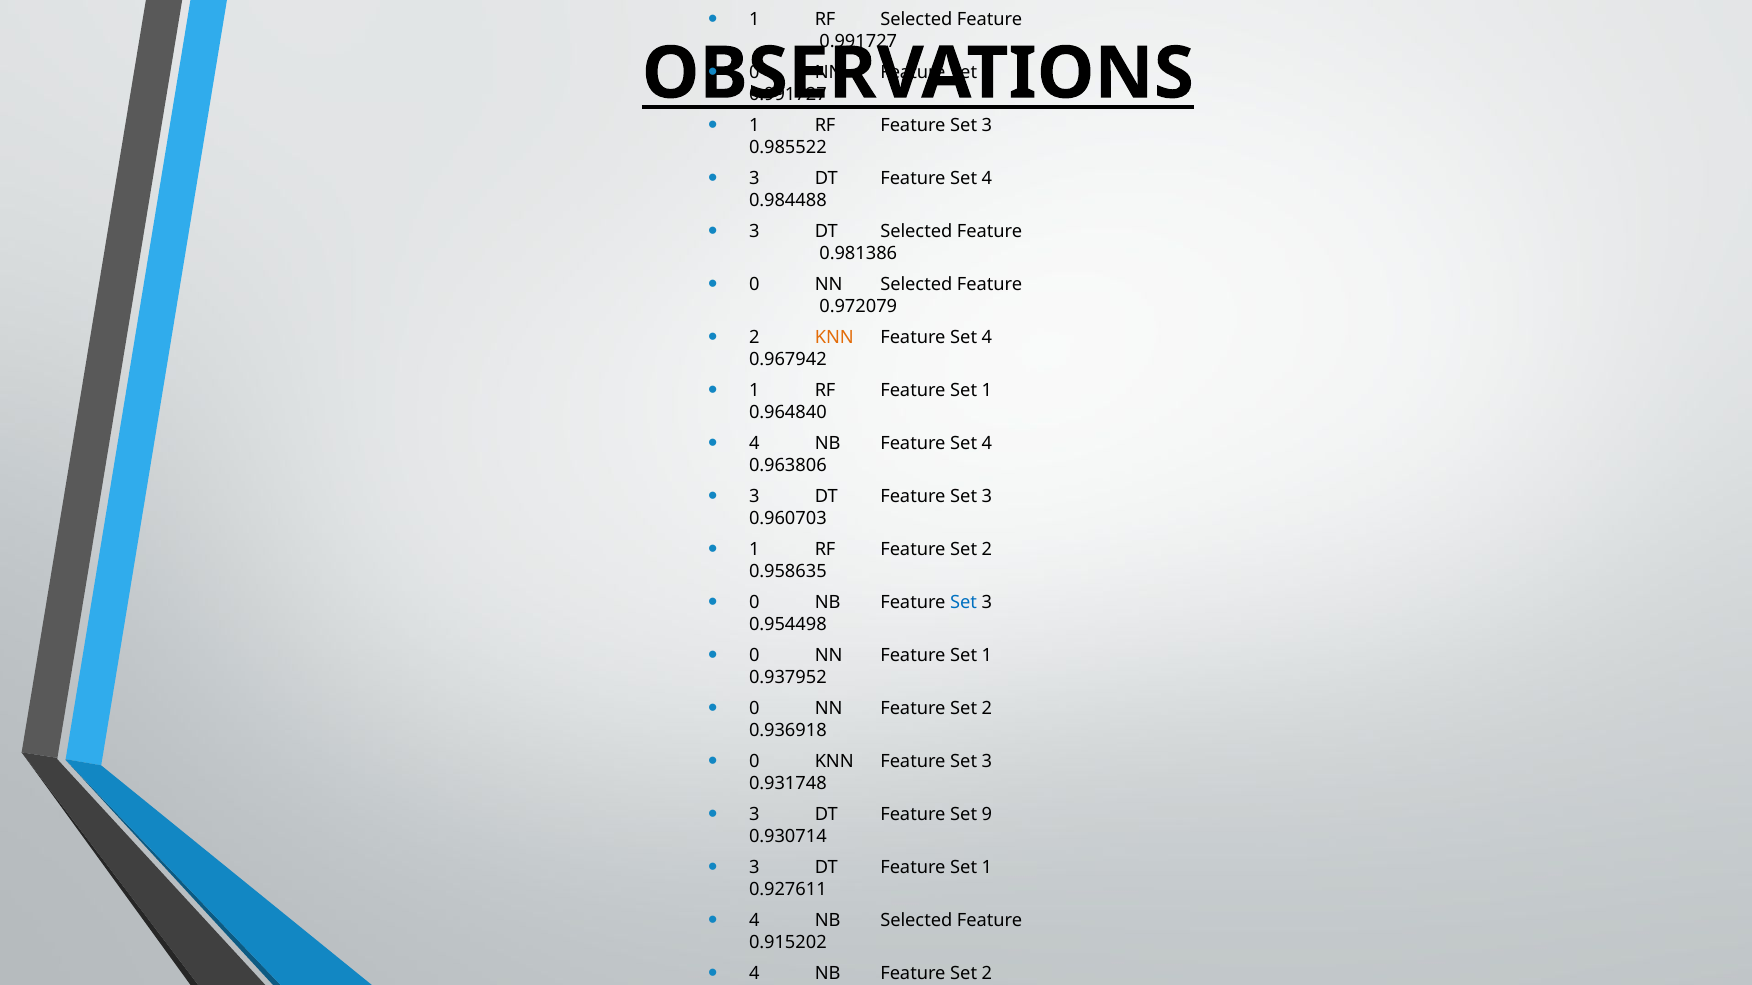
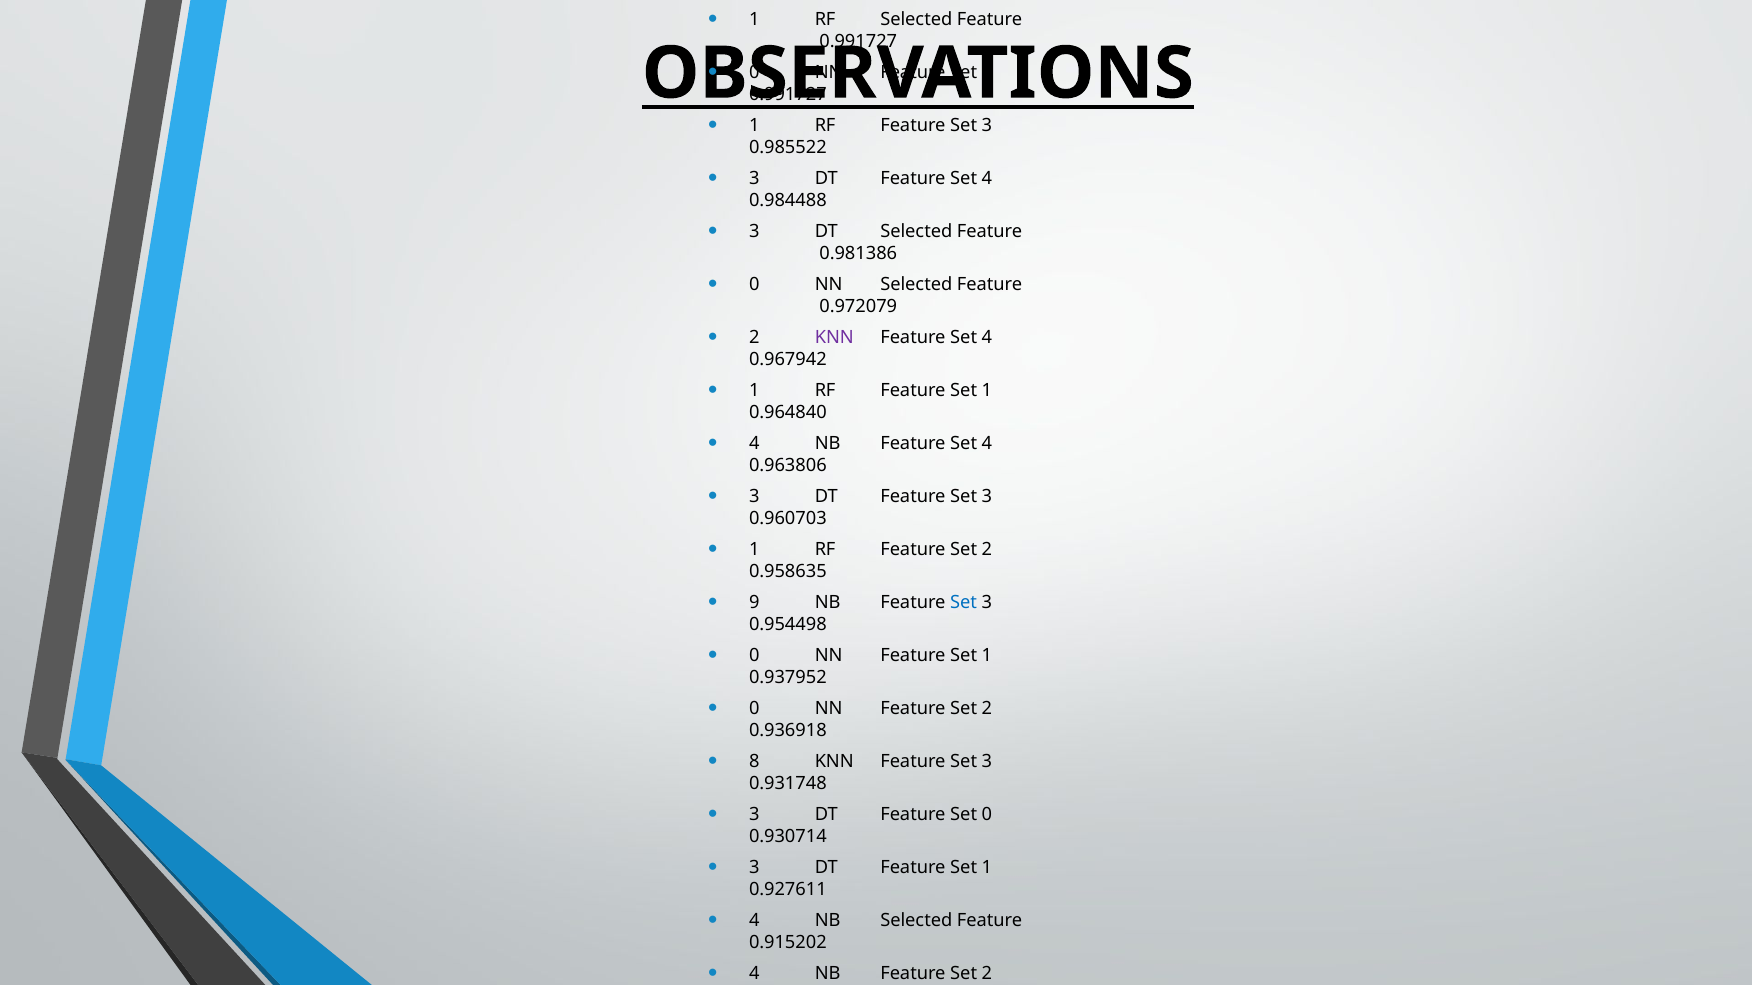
KNN at (834, 337) colour: orange -> purple
0 at (754, 602): 0 -> 9
0 at (754, 762): 0 -> 8
Set 9: 9 -> 0
